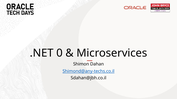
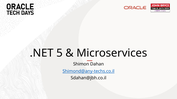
0: 0 -> 5
